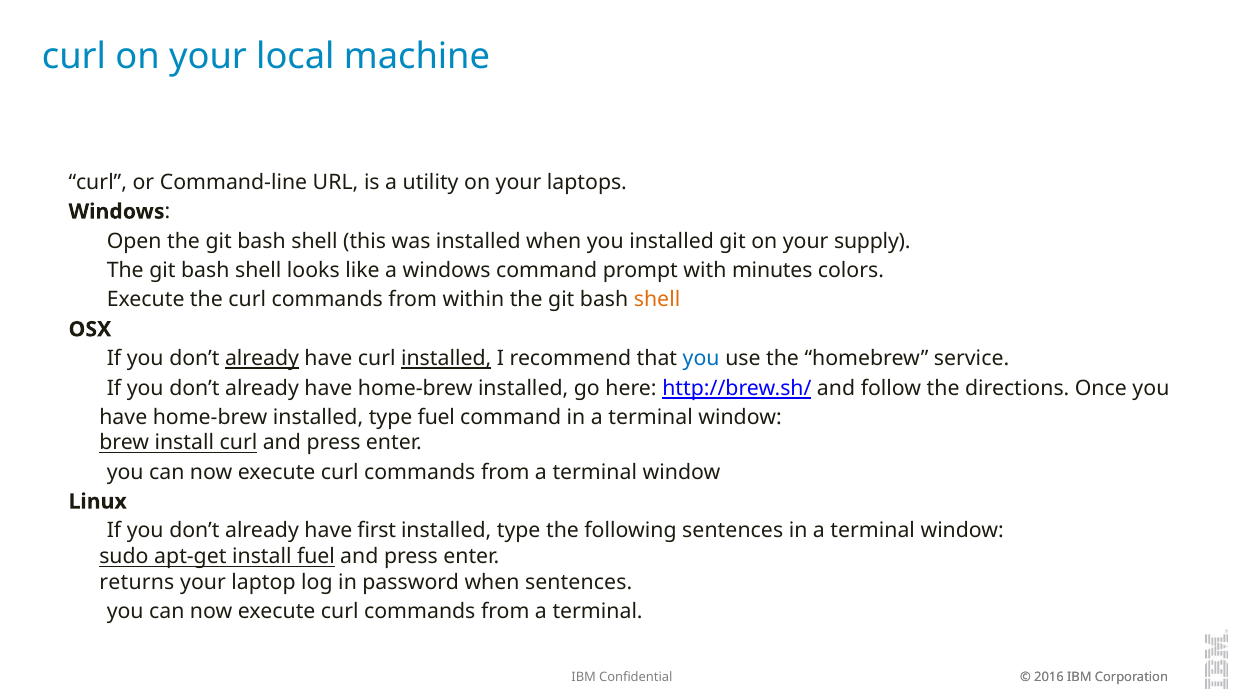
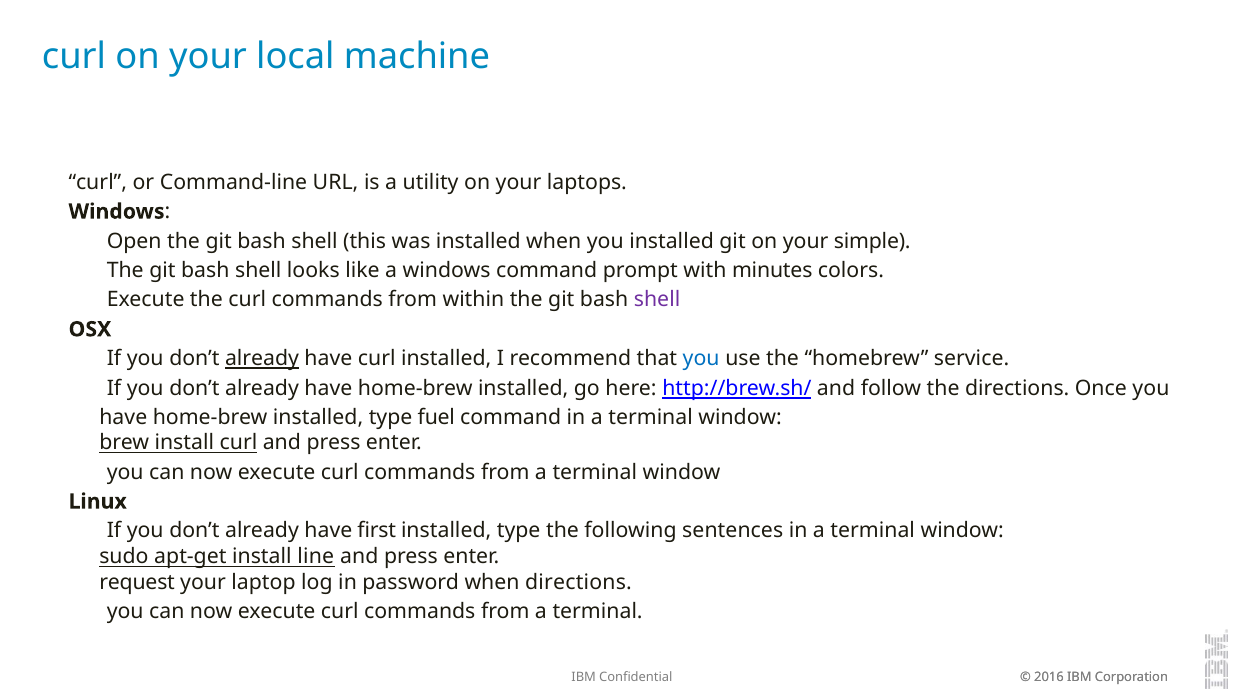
supply: supply -> simple
shell at (657, 300) colour: orange -> purple
installed at (446, 359) underline: present -> none
install fuel: fuel -> line
returns: returns -> request
when sentences: sentences -> directions
